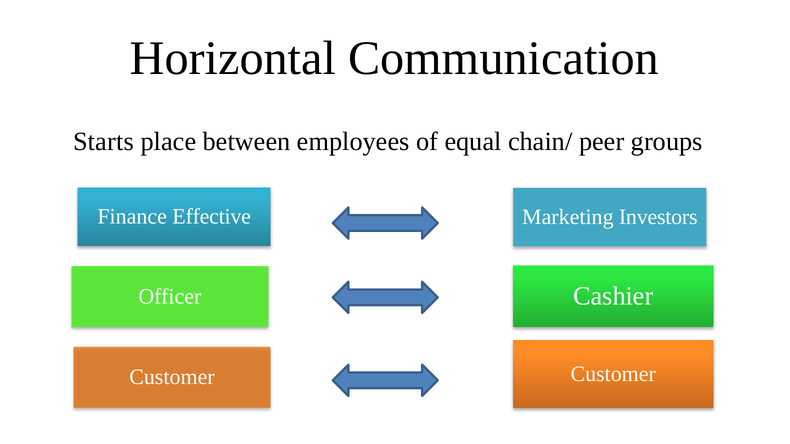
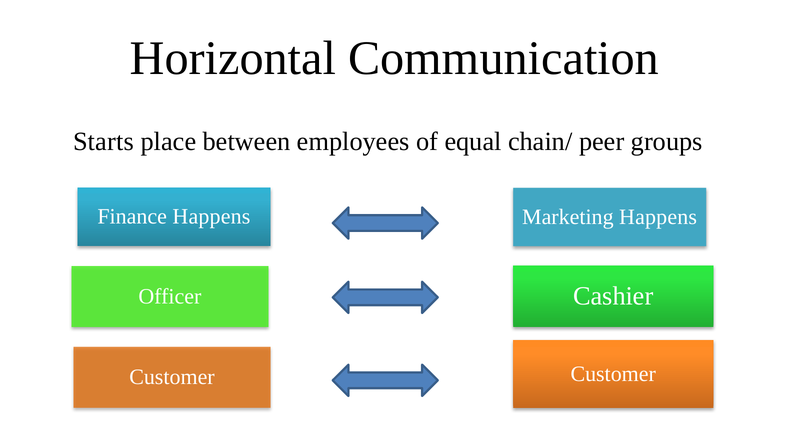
Finance Effective: Effective -> Happens
Marketing Investors: Investors -> Happens
